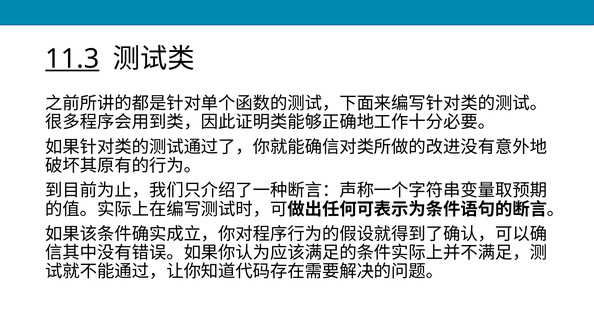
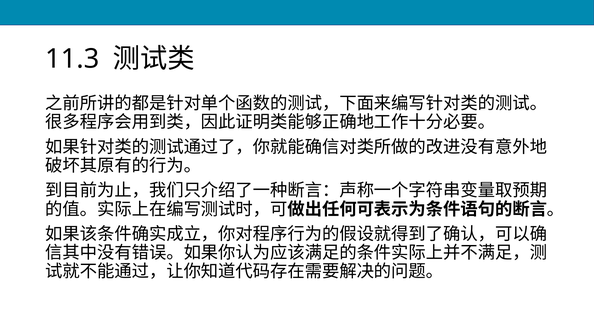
11.3 underline: present -> none
